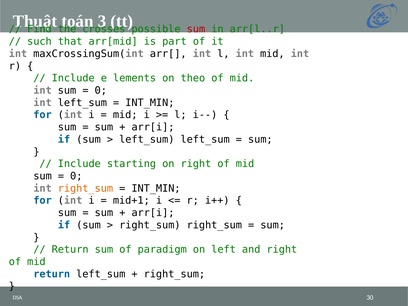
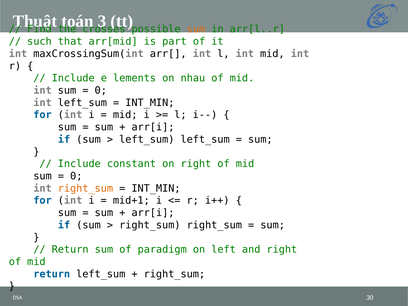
sum at (196, 29) colour: red -> orange
theo: theo -> nhau
starting: starting -> constant
